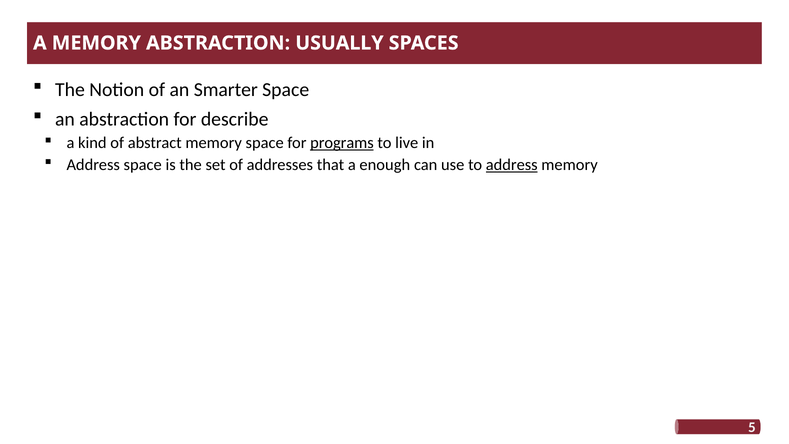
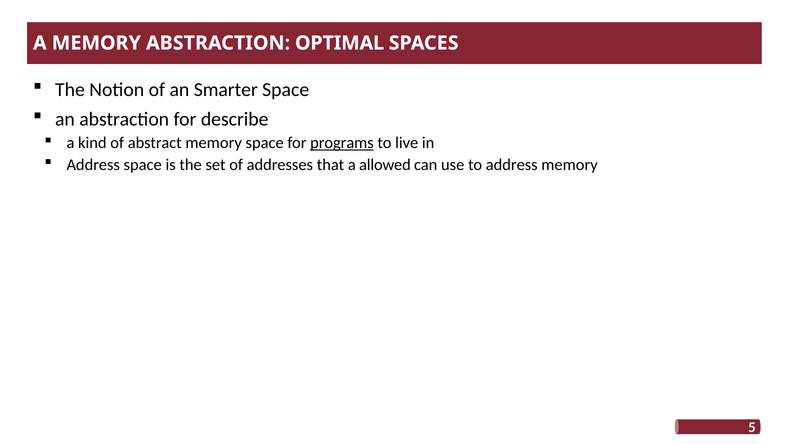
USUALLY: USUALLY -> OPTIMAL
enough: enough -> allowed
address at (512, 165) underline: present -> none
